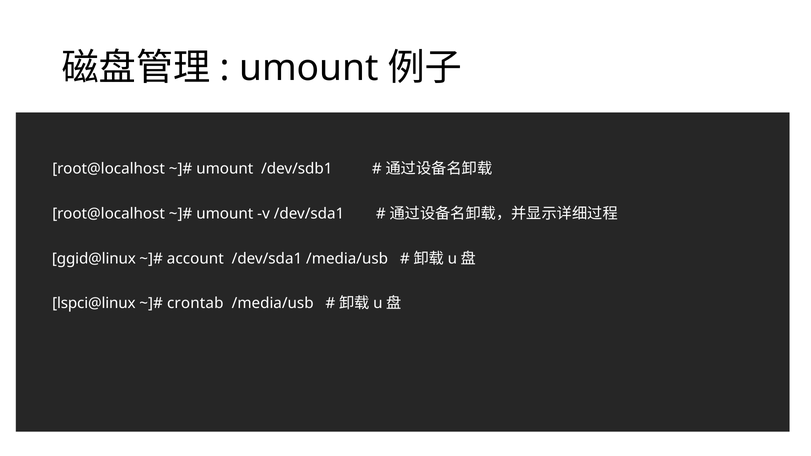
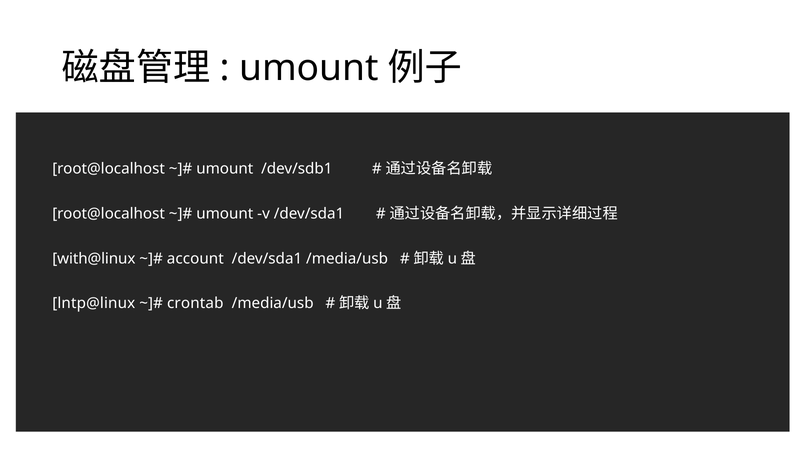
ggid@linux: ggid@linux -> with@linux
lspci@linux: lspci@linux -> lntp@linux
